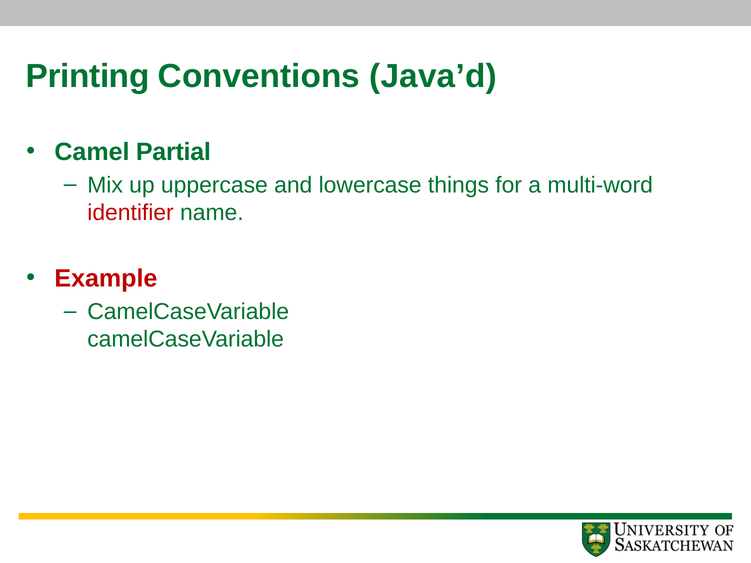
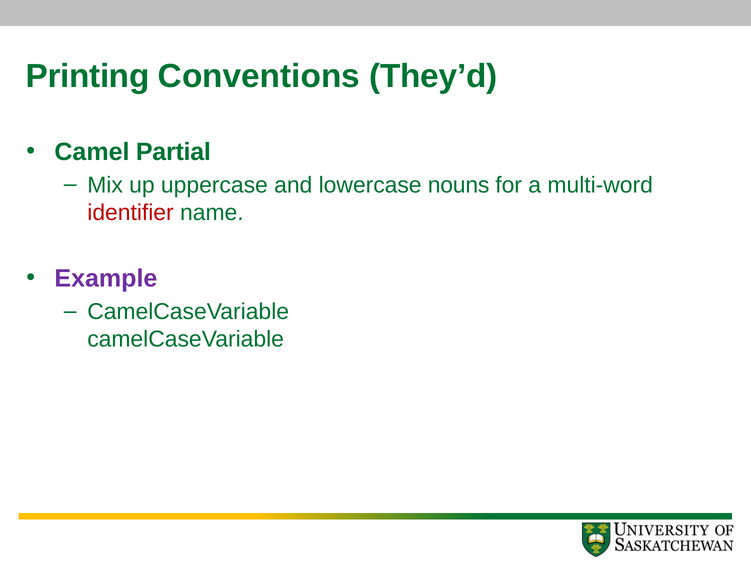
Java’d: Java’d -> They’d
things: things -> nouns
Example colour: red -> purple
